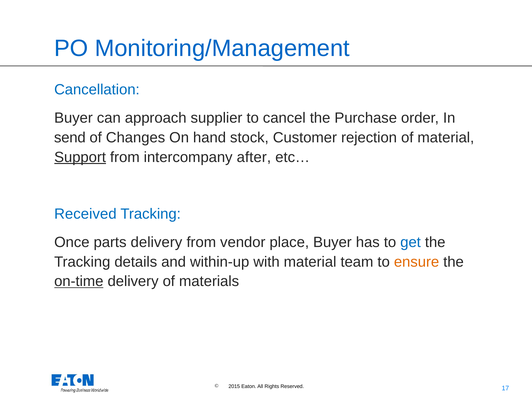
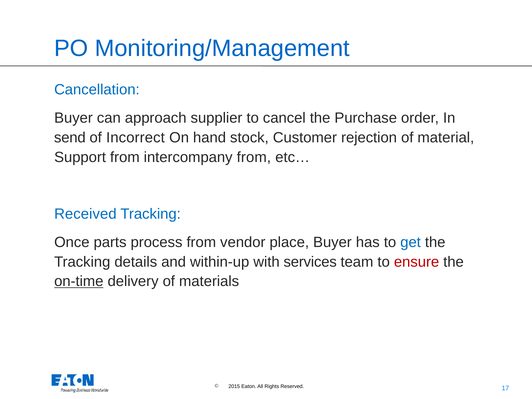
Changes: Changes -> Incorrect
Support underline: present -> none
intercompany after: after -> from
parts delivery: delivery -> process
with material: material -> services
ensure colour: orange -> red
